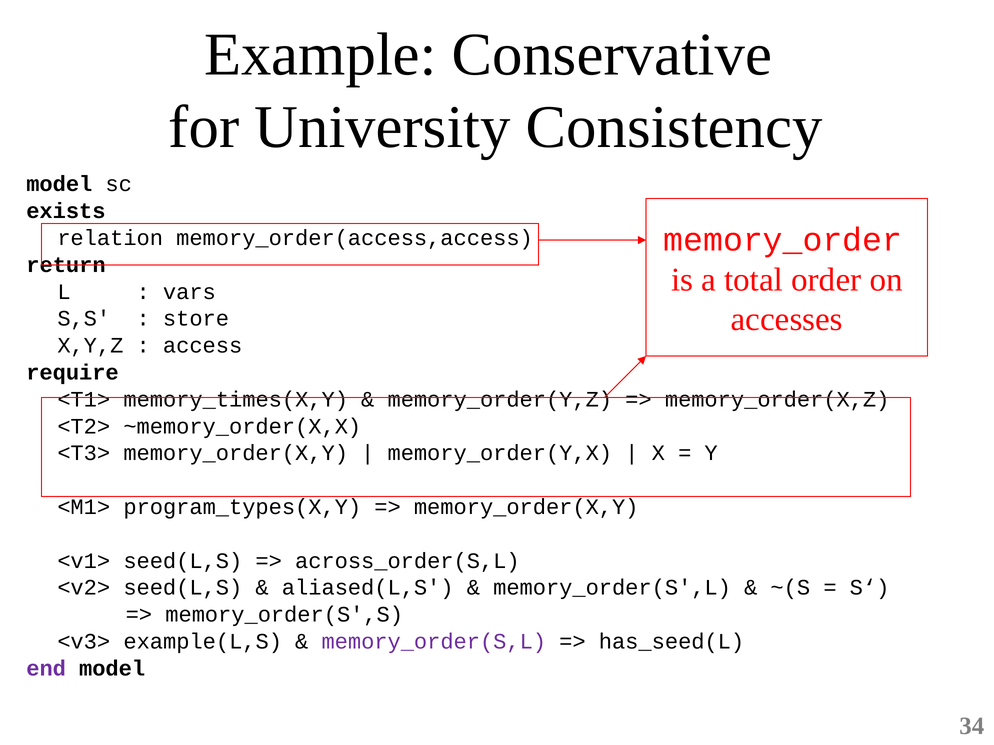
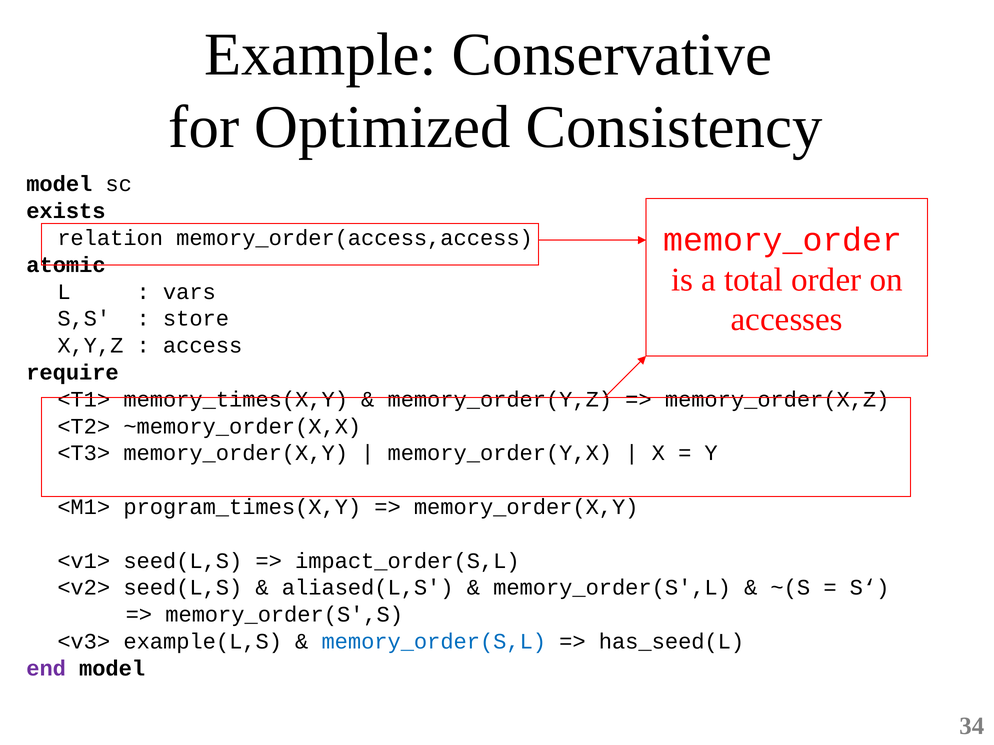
University: University -> Optimized
return: return -> atomic
program_types(X,Y: program_types(X,Y -> program_times(X,Y
across_order(S,L: across_order(S,L -> impact_order(S,L
memory_order(S,L colour: purple -> blue
